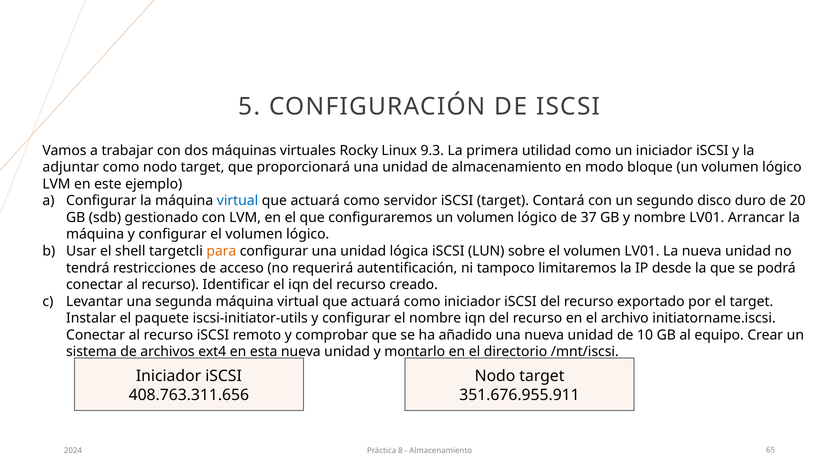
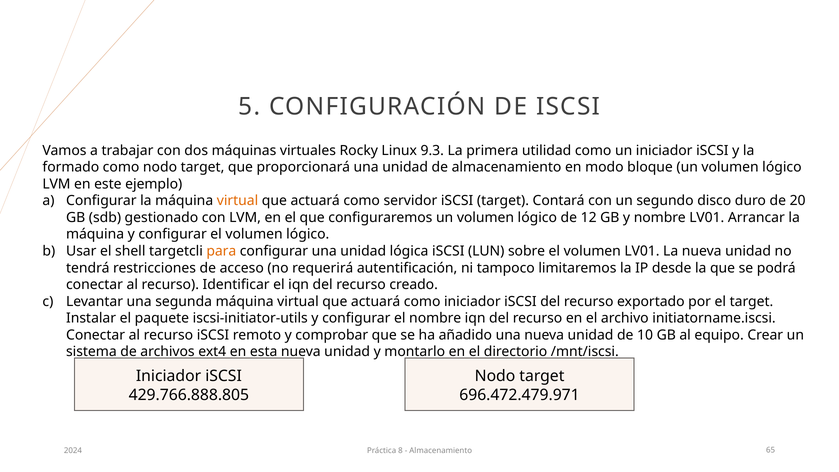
adjuntar: adjuntar -> formado
virtual at (238, 201) colour: blue -> orange
37: 37 -> 12
408.763.311.656: 408.763.311.656 -> 429.766.888.805
351.676.955.911: 351.676.955.911 -> 696.472.479.971
